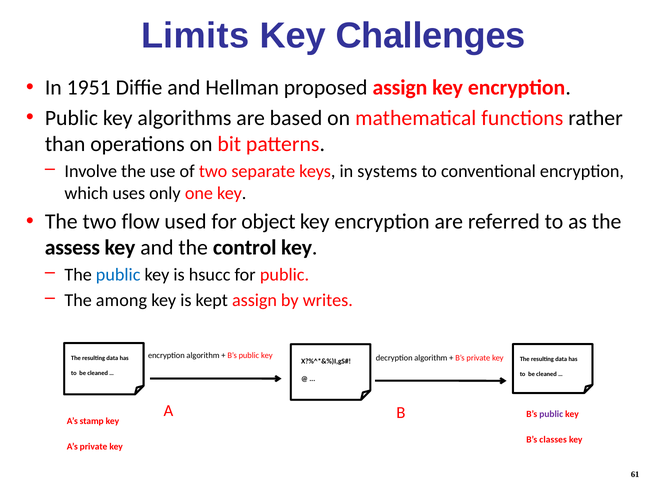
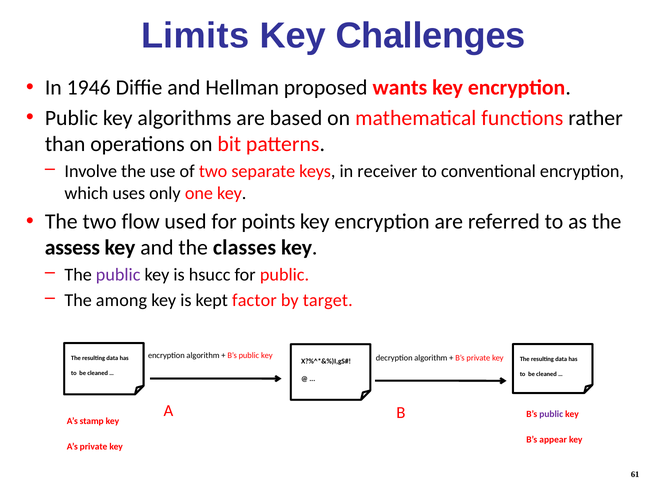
1951: 1951 -> 1946
proposed assign: assign -> wants
systems: systems -> receiver
object: object -> points
control: control -> classes
public at (118, 275) colour: blue -> purple
kept assign: assign -> factor
writes: writes -> target
classes: classes -> appear
